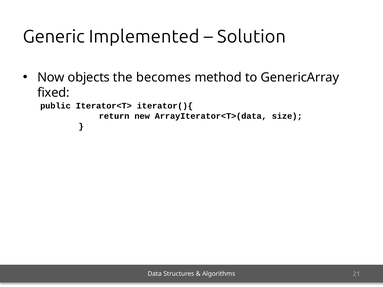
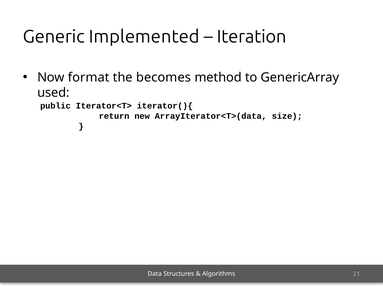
Solution: Solution -> Iteration
objects: objects -> format
fixed: fixed -> used
